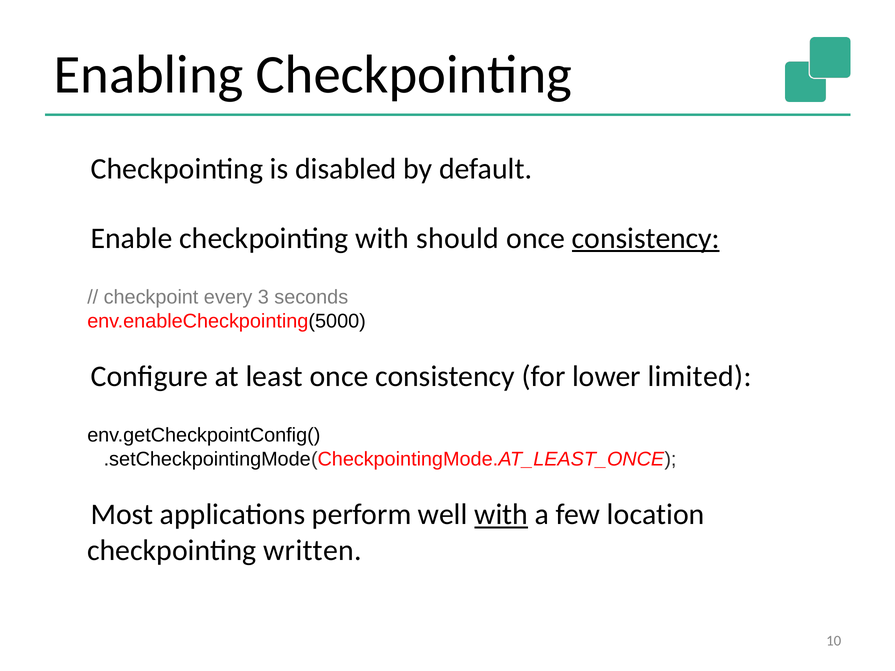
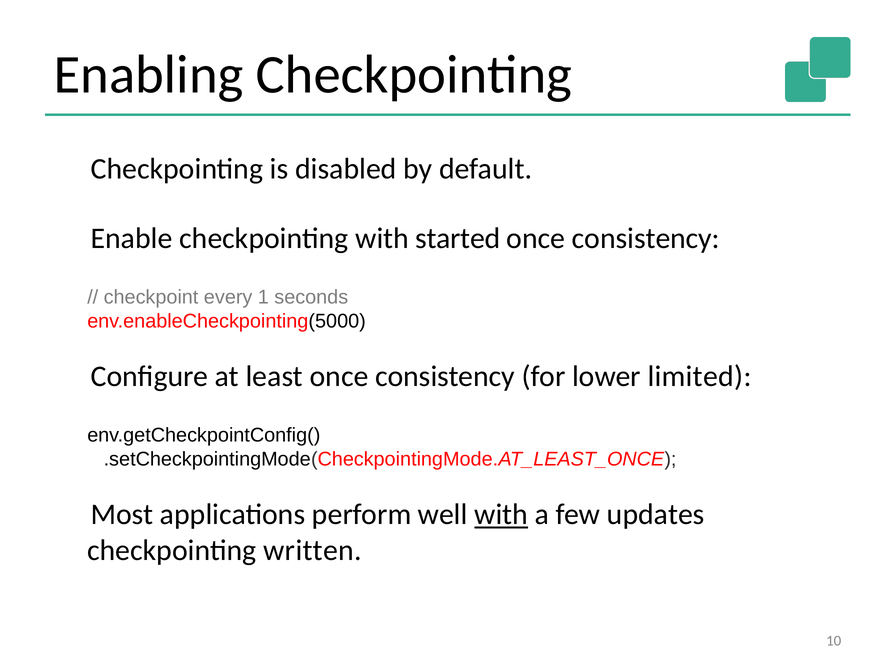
should: should -> started
consistency at (646, 238) underline: present -> none
3: 3 -> 1
location: location -> updates
